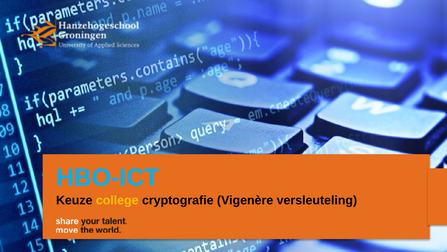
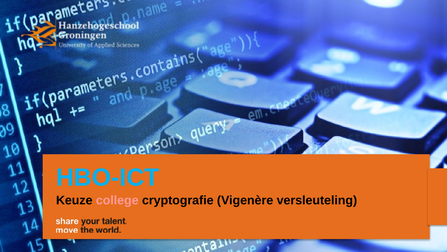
college colour: yellow -> pink
